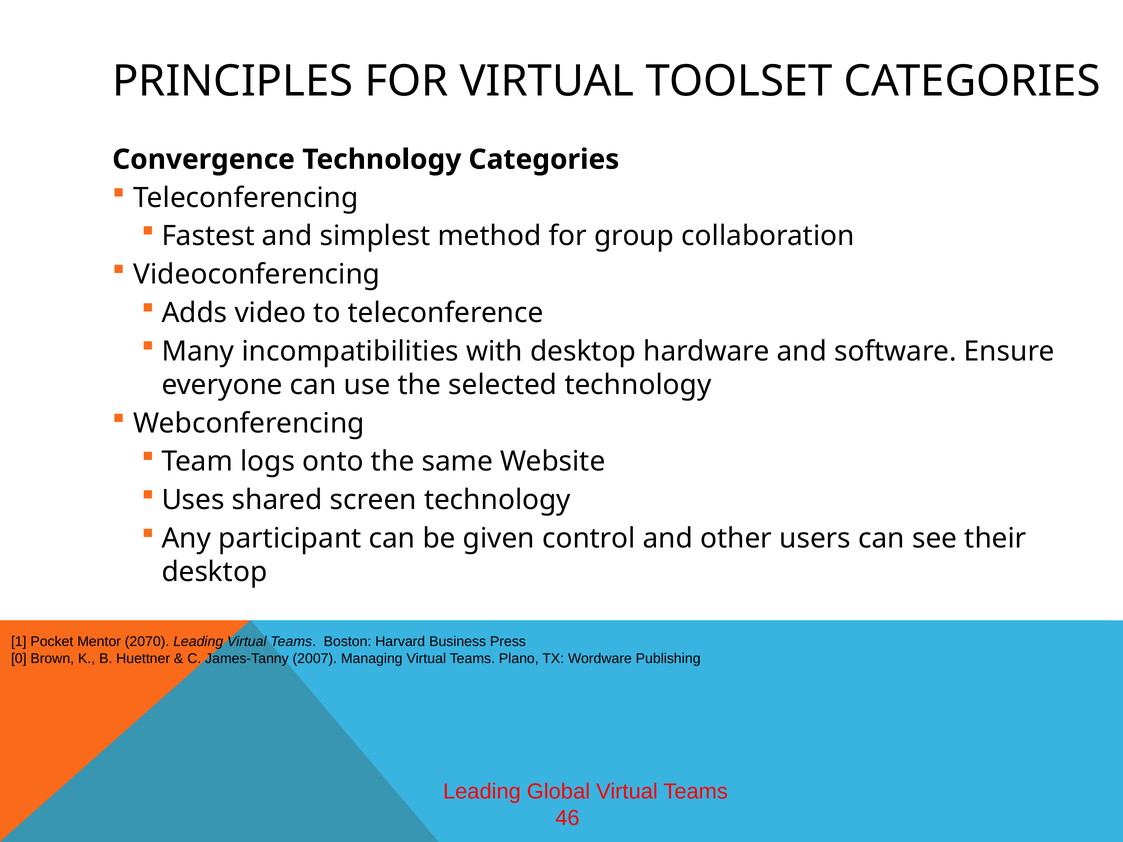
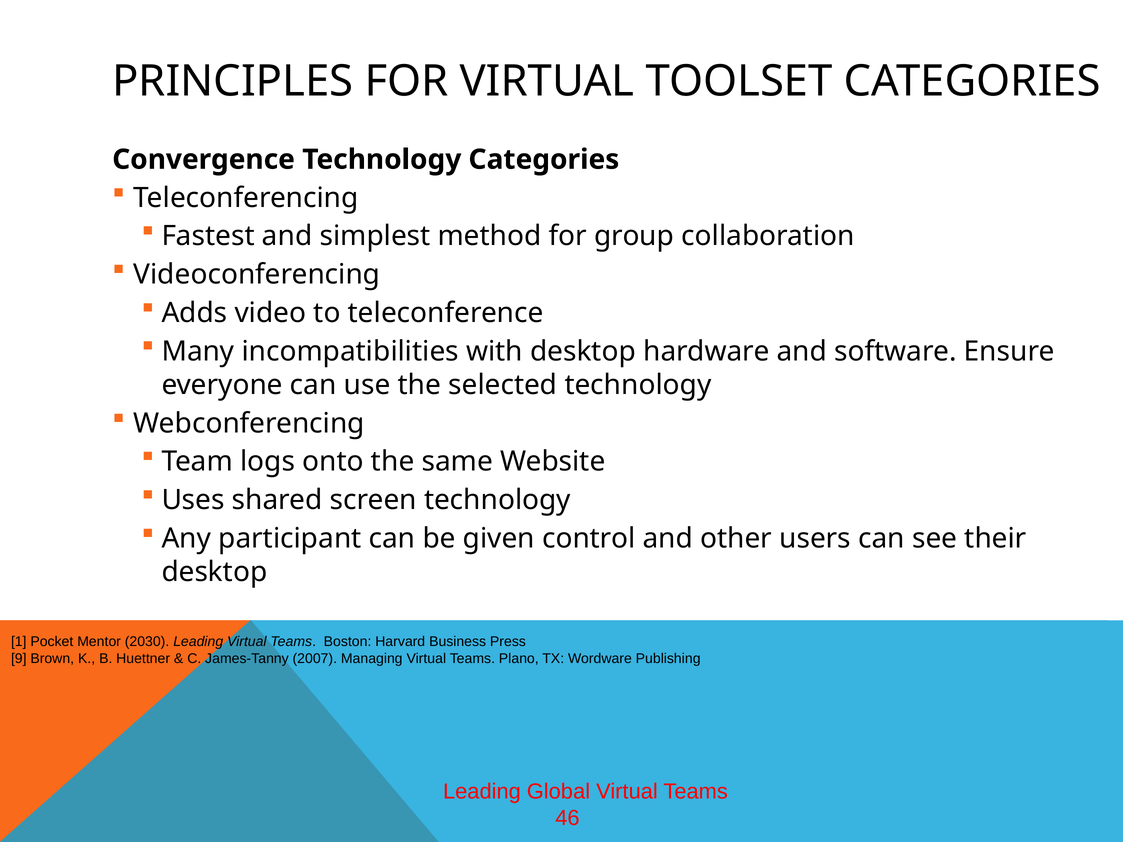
2070: 2070 -> 2030
0: 0 -> 9
